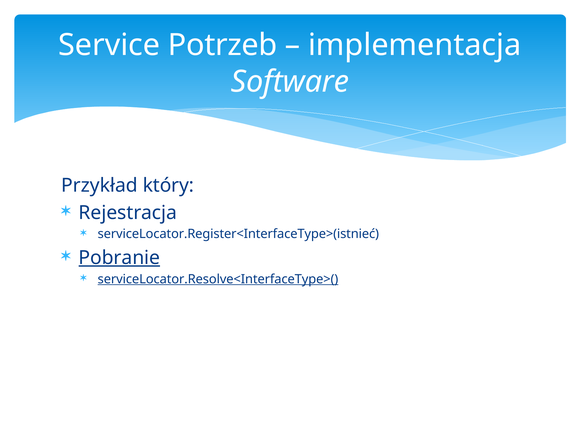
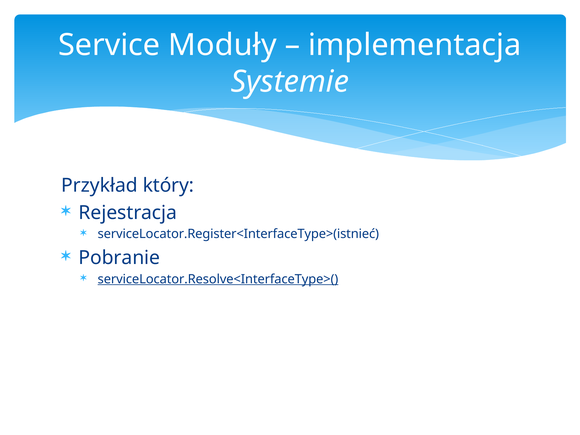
Potrzeb: Potrzeb -> Moduły
Software: Software -> Systemie
Pobranie underline: present -> none
